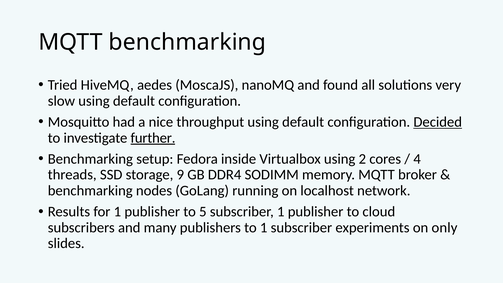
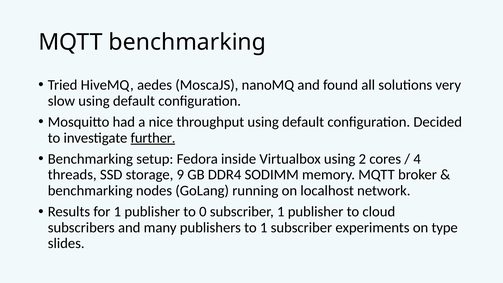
Decided underline: present -> none
5: 5 -> 0
only: only -> type
